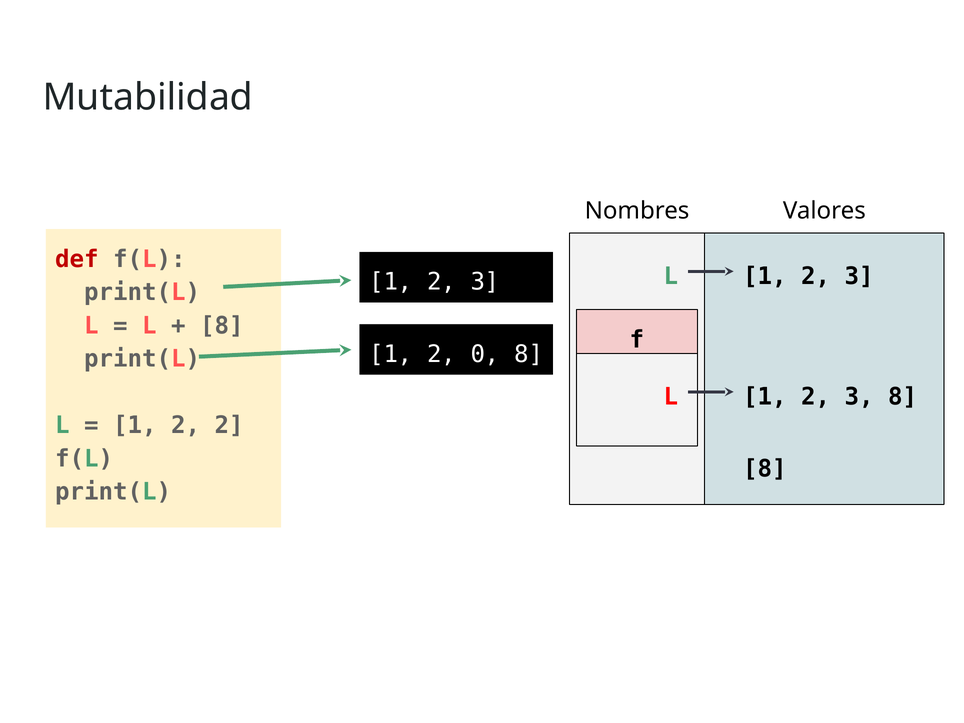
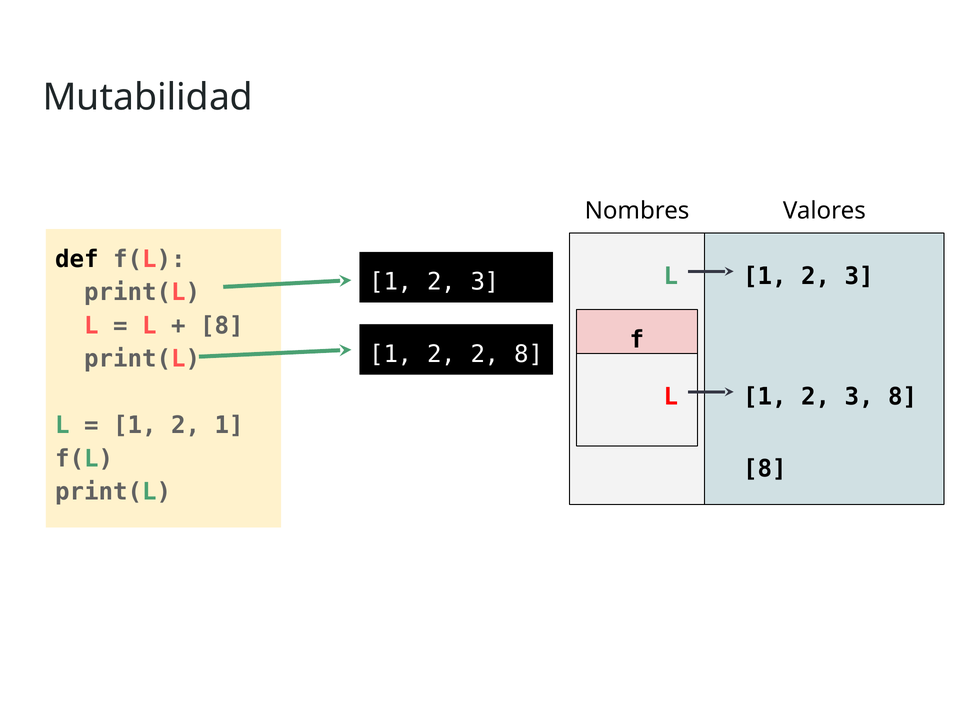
def colour: red -> black
2 0: 0 -> 2
2 2: 2 -> 1
